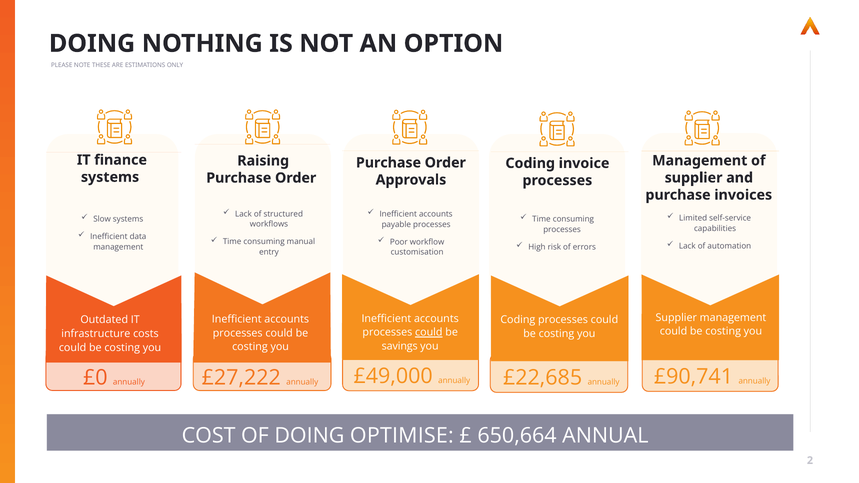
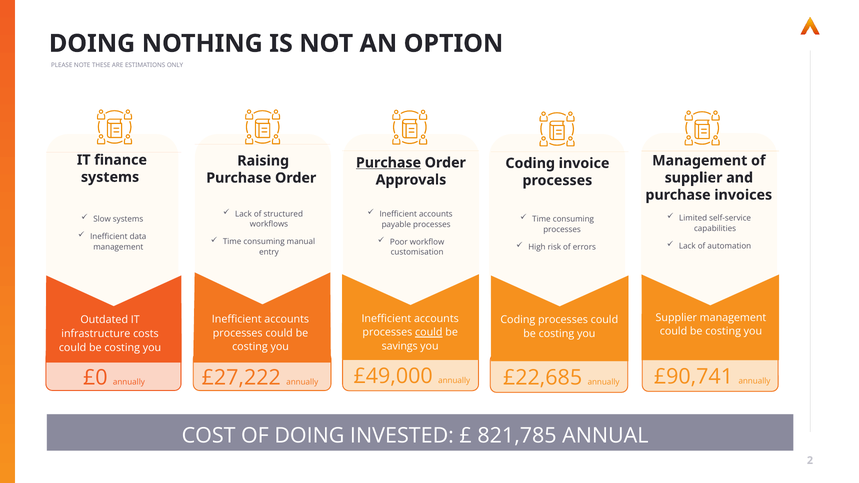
Purchase at (388, 163) underline: none -> present
OPTIMISE: OPTIMISE -> INVESTED
650,664: 650,664 -> 821,785
